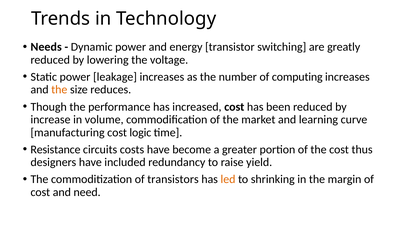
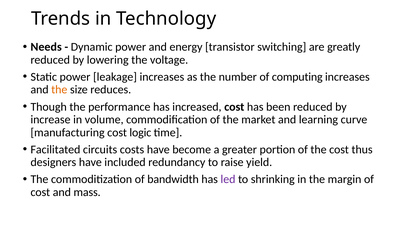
Resistance: Resistance -> Facilitated
transistors: transistors -> bandwidth
led colour: orange -> purple
need: need -> mass
